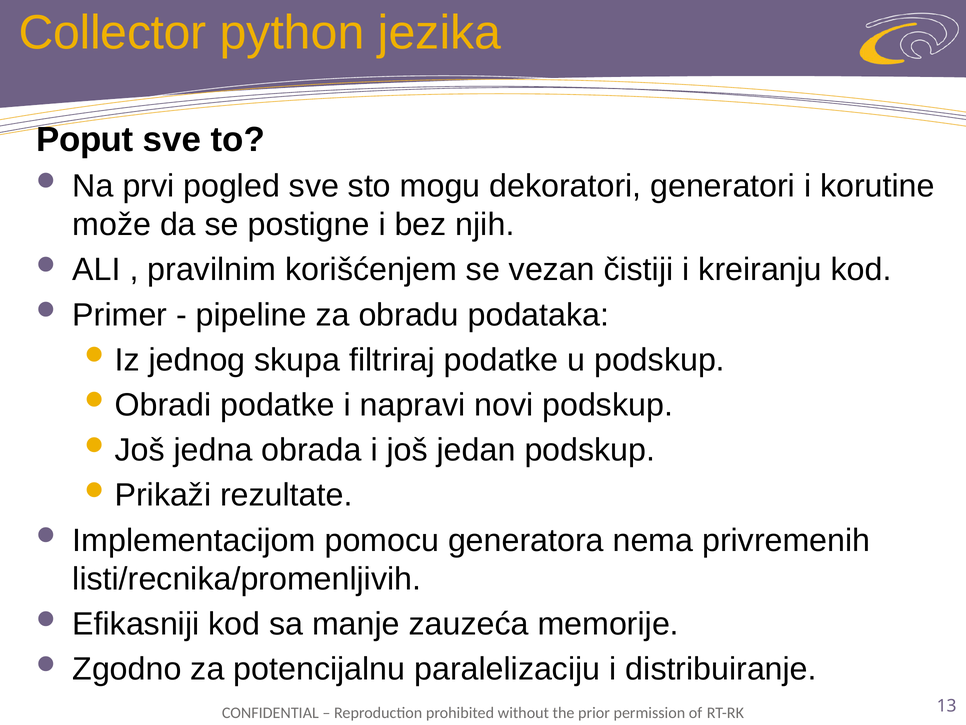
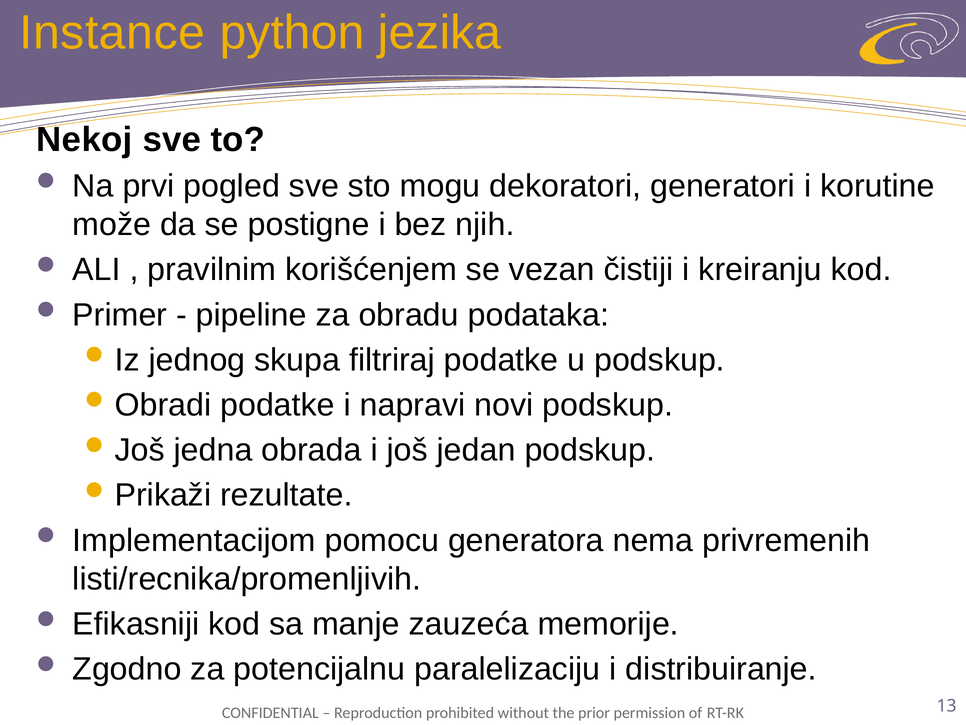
Collector: Collector -> Instance
Poput: Poput -> Nekoj
